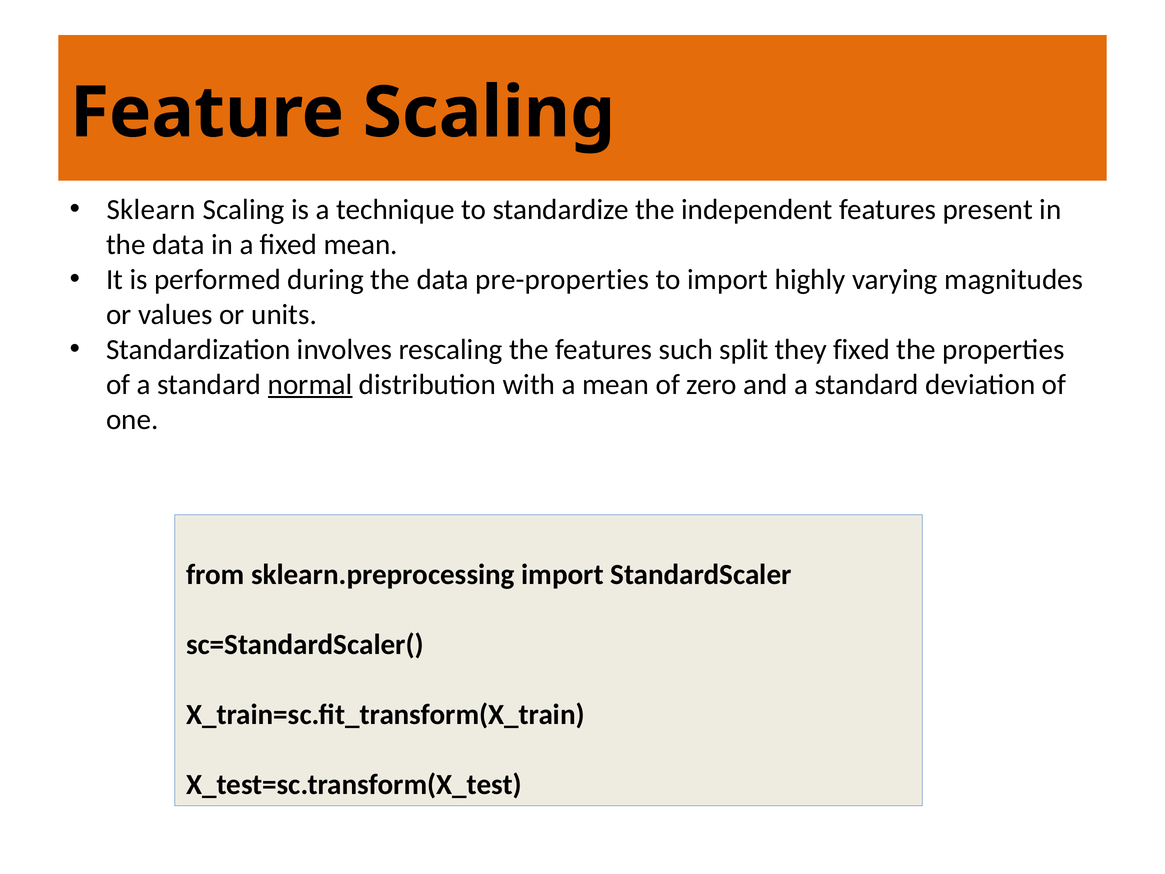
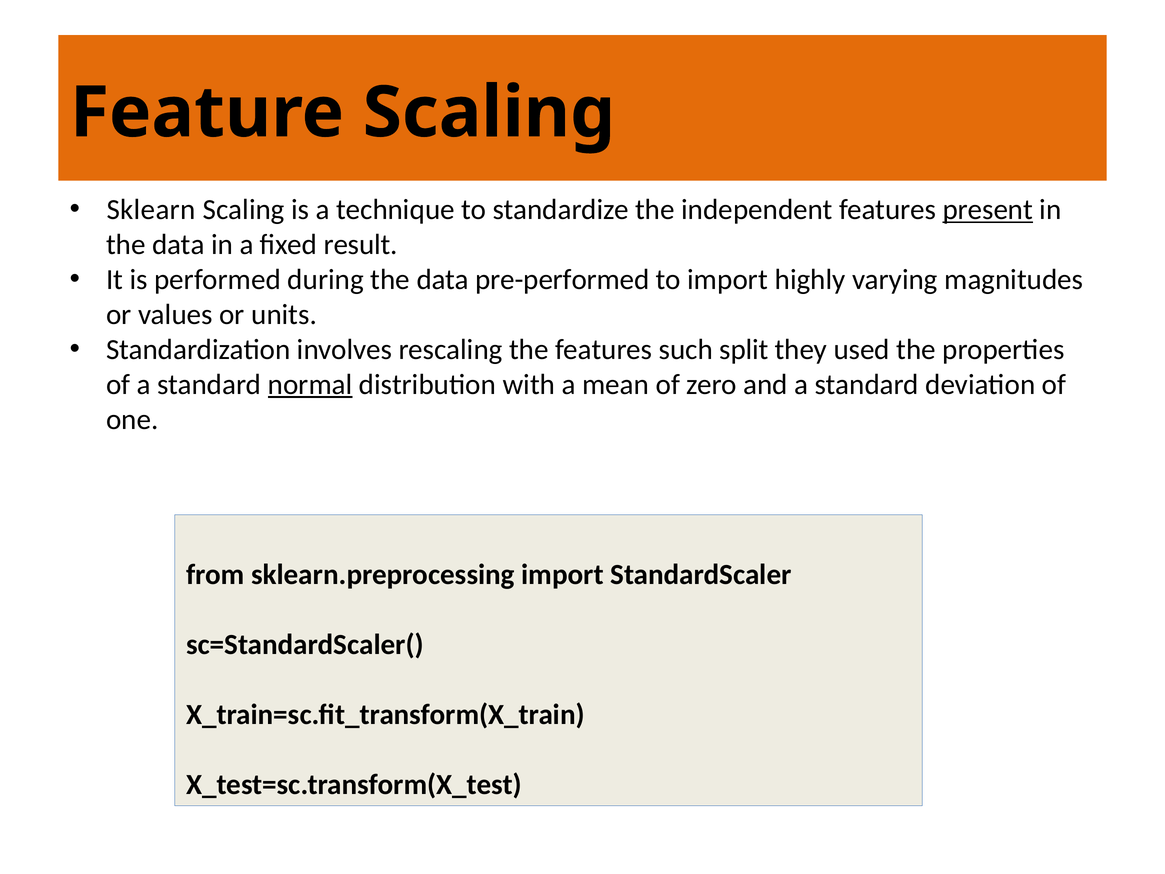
present underline: none -> present
fixed mean: mean -> result
pre-properties: pre-properties -> pre-performed
they fixed: fixed -> used
